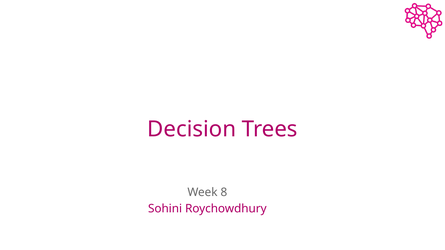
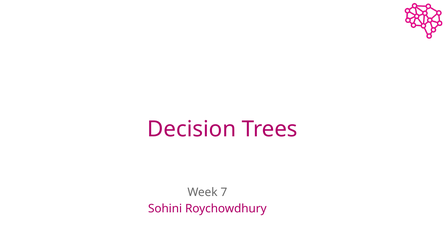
8: 8 -> 7
